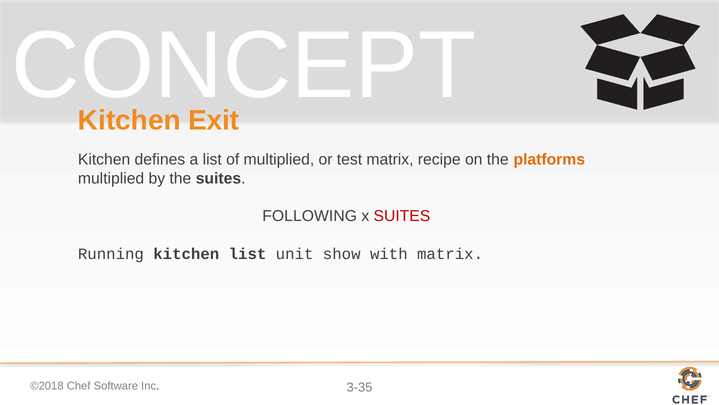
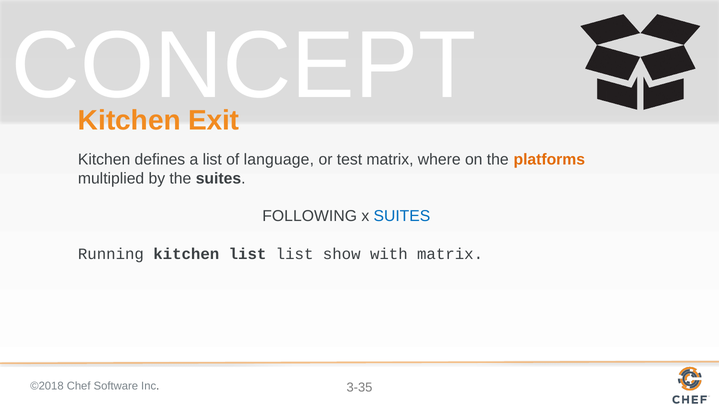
of multiplied: multiplied -> language
recipe: recipe -> where
SUITES at (402, 216) colour: red -> blue
list unit: unit -> list
